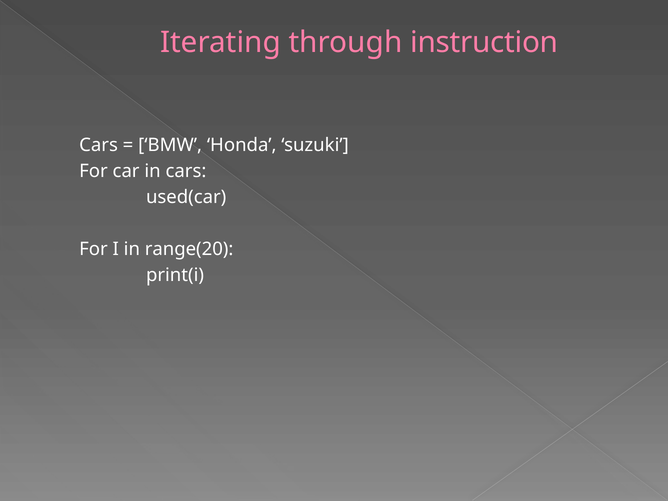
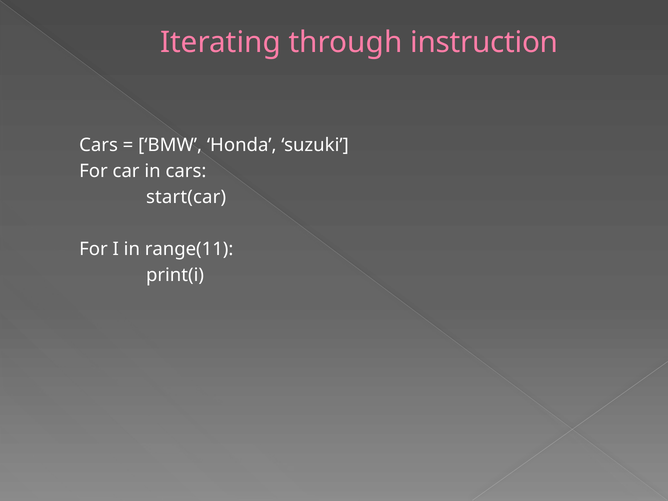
used(car: used(car -> start(car
range(20: range(20 -> range(11
